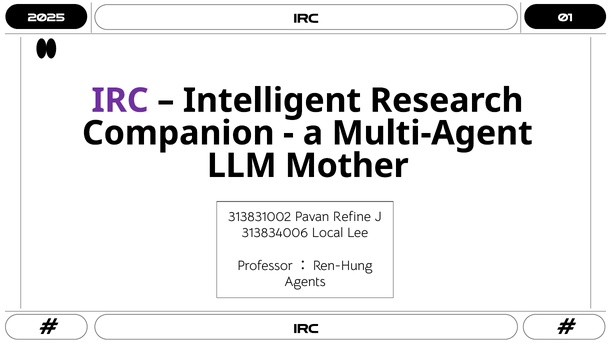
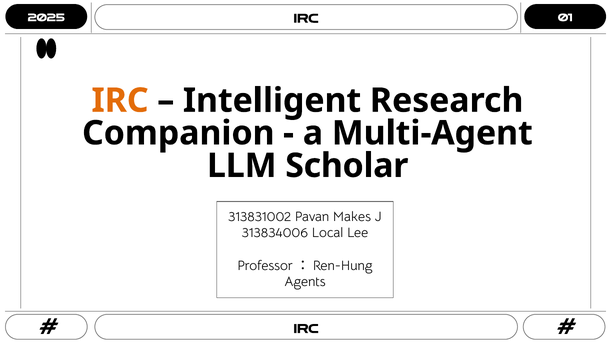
IRC at (120, 100) colour: purple -> orange
Mother: Mother -> Scholar
Refine: Refine -> Makes
